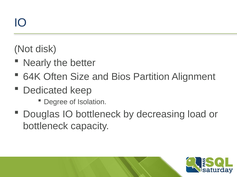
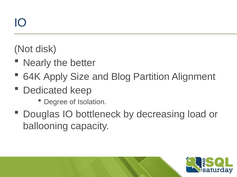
Often: Often -> Apply
Bios: Bios -> Blog
bottleneck at (46, 127): bottleneck -> ballooning
